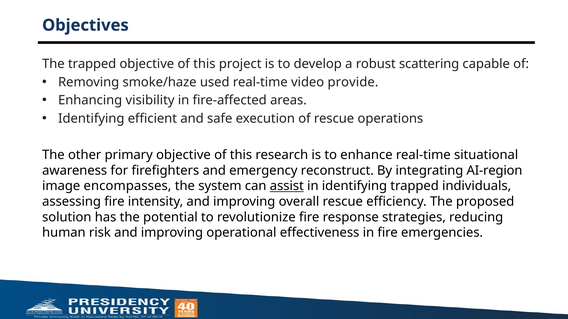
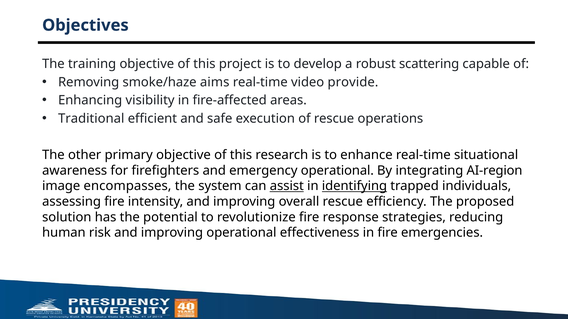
The trapped: trapped -> training
used: used -> aims
Identifying at (91, 119): Identifying -> Traditional
emergency reconstruct: reconstruct -> operational
identifying at (354, 186) underline: none -> present
